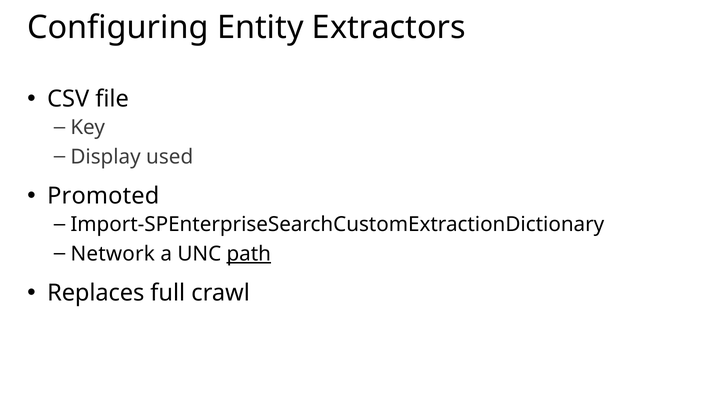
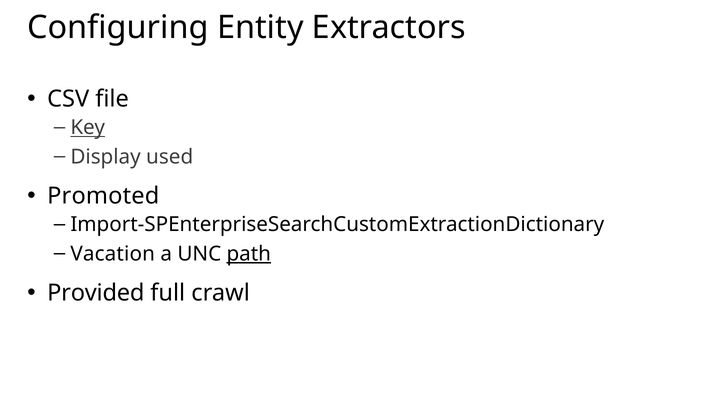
Key underline: none -> present
Network: Network -> Vacation
Replaces: Replaces -> Provided
